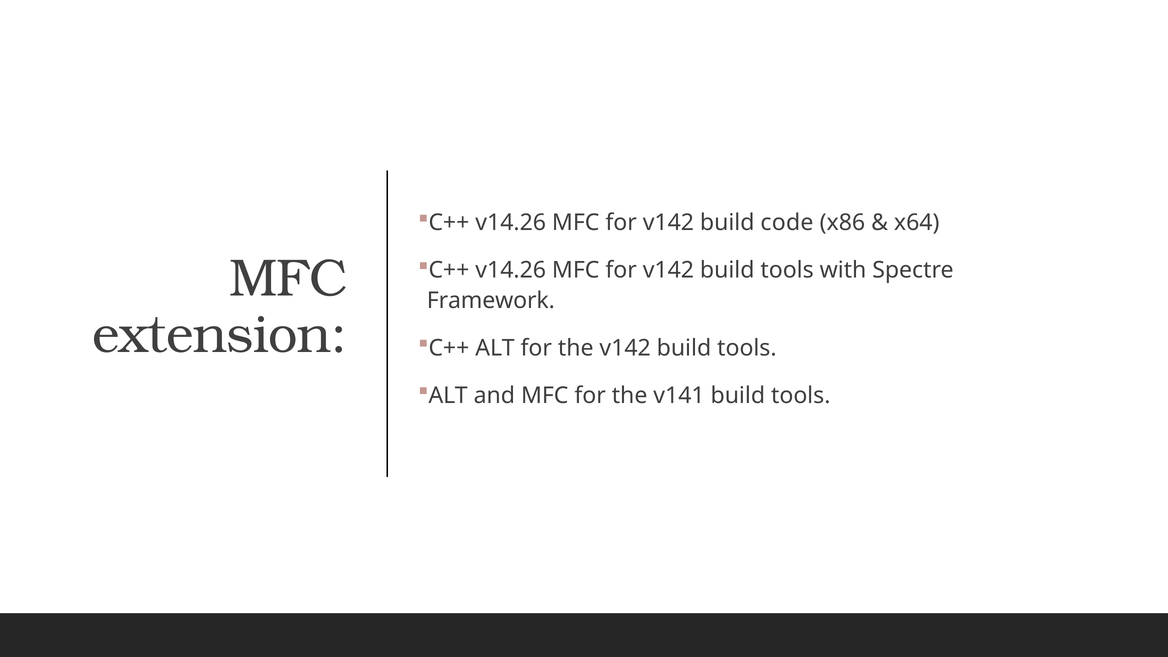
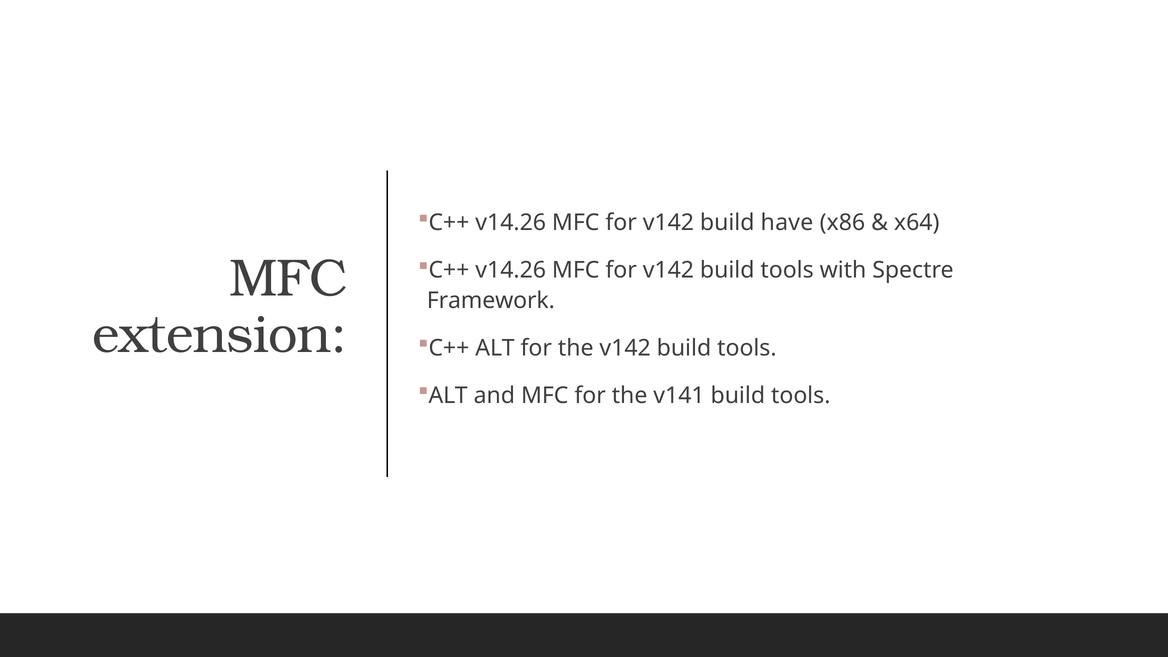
code: code -> have
